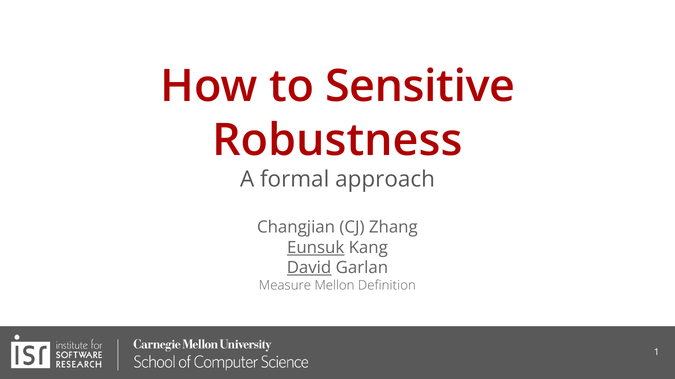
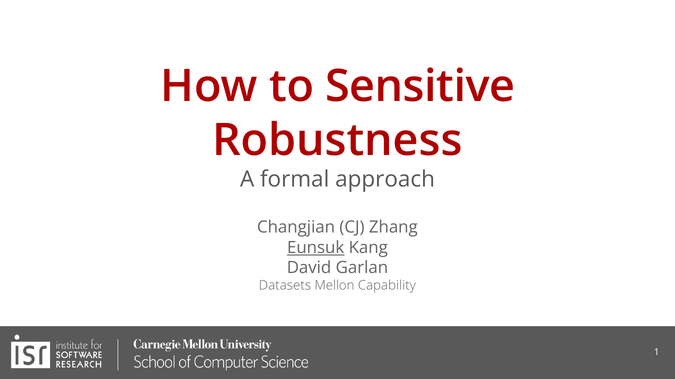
David underline: present -> none
Measure: Measure -> Datasets
Definition: Definition -> Capability
